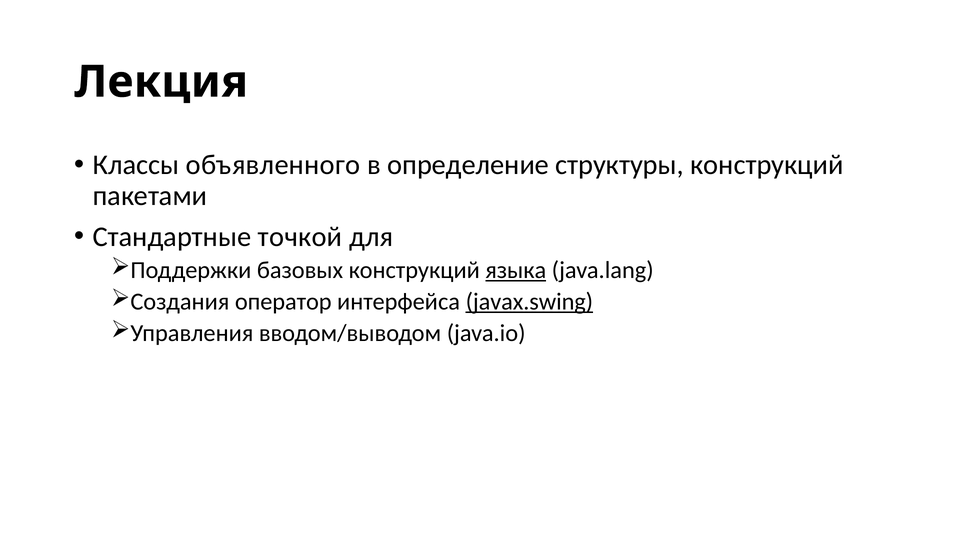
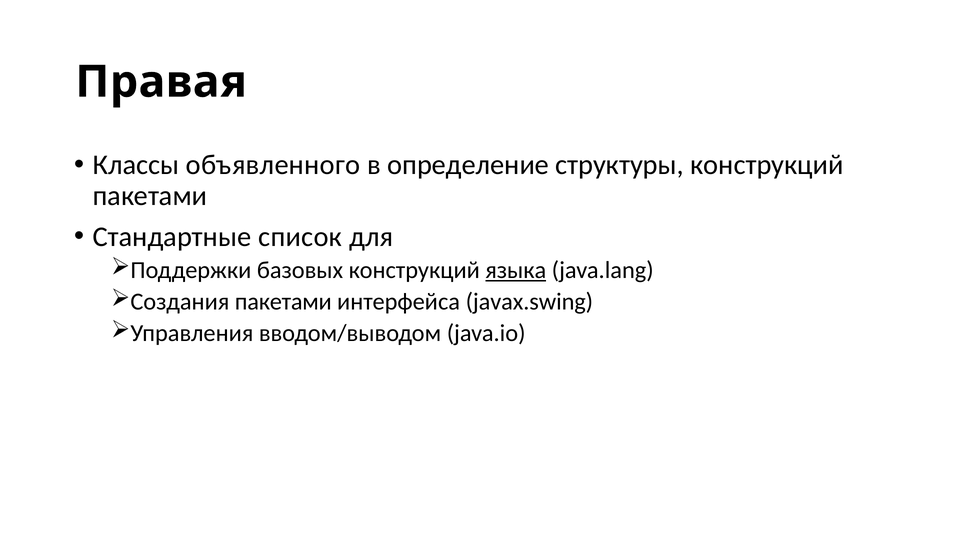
Лекция: Лекция -> Правая
точкой: точкой -> список
Создания оператор: оператор -> пакетами
javax.swing underline: present -> none
